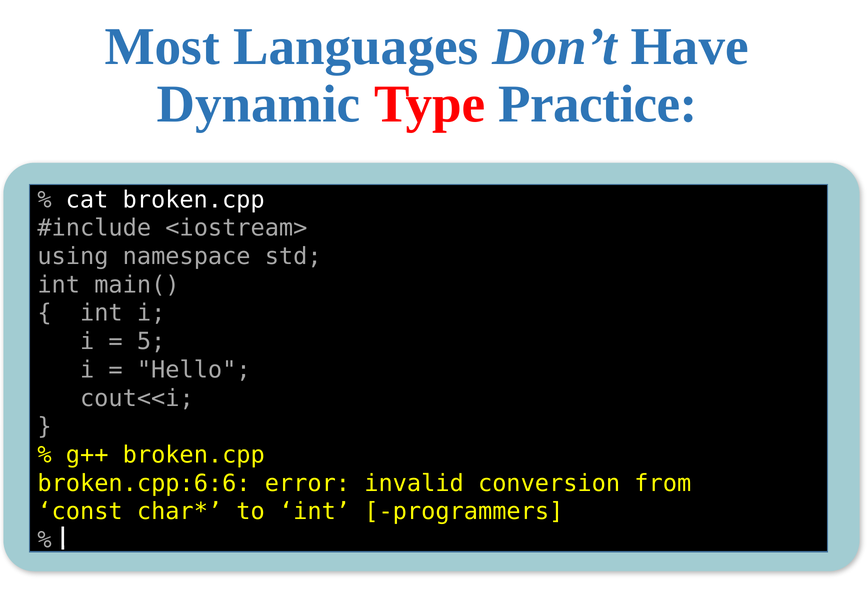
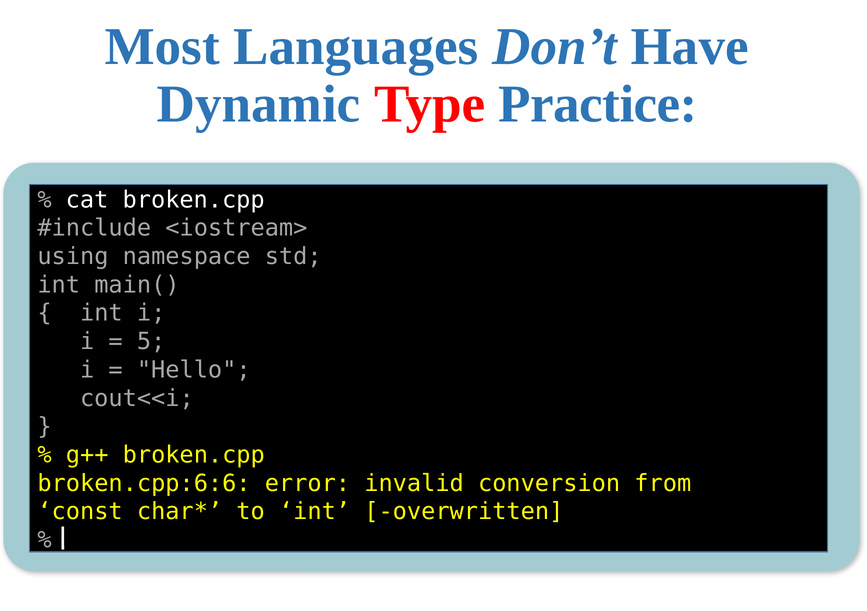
programmers: programmers -> overwritten
